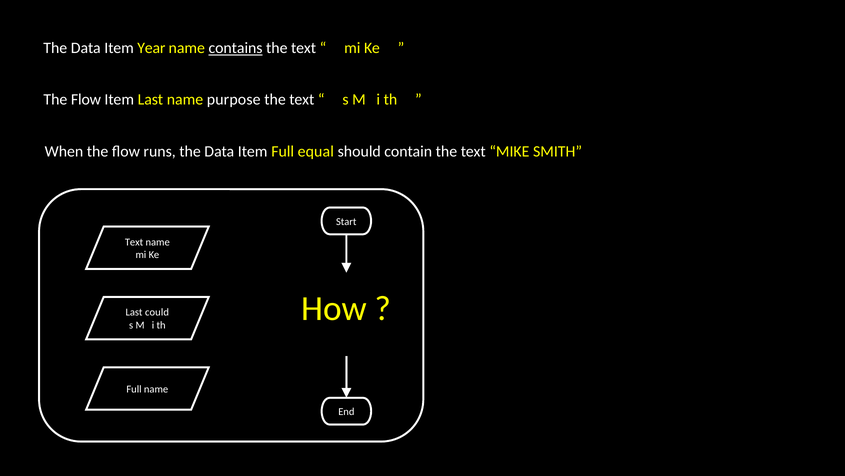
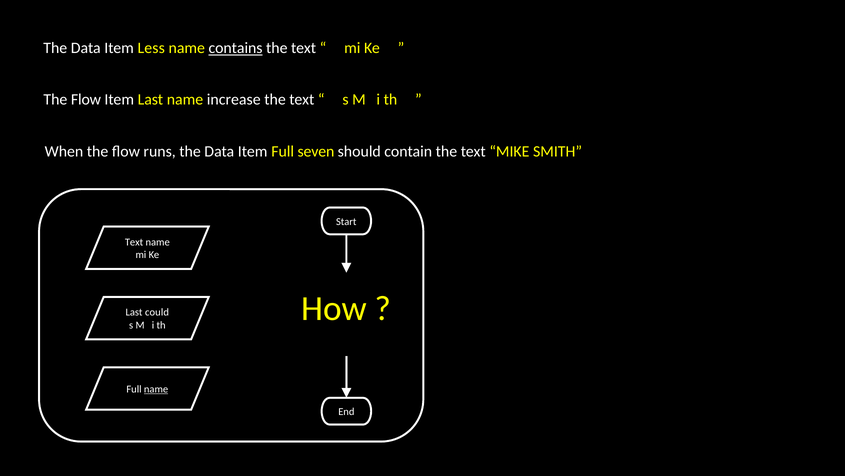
Year: Year -> Less
purpose: purpose -> increase
equal: equal -> seven
name at (156, 389) underline: none -> present
